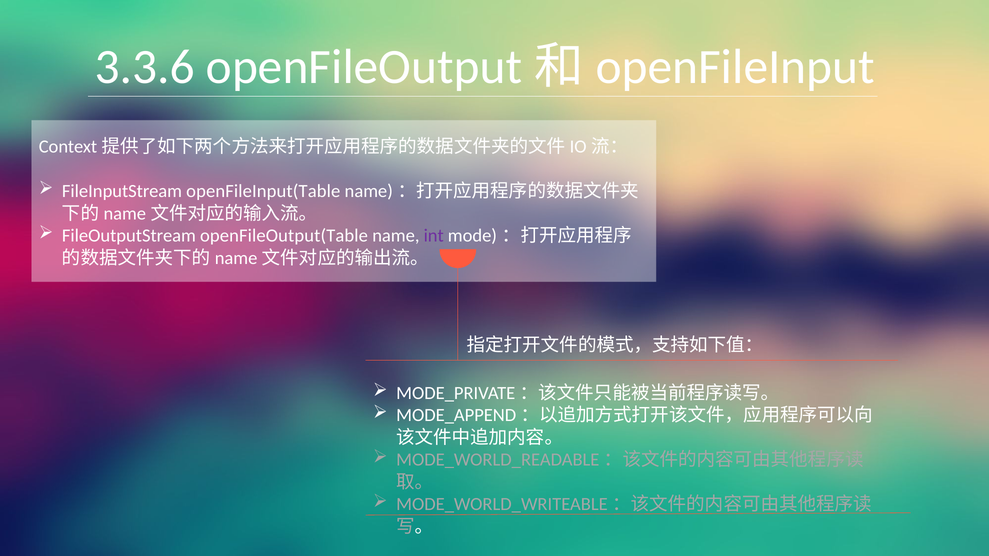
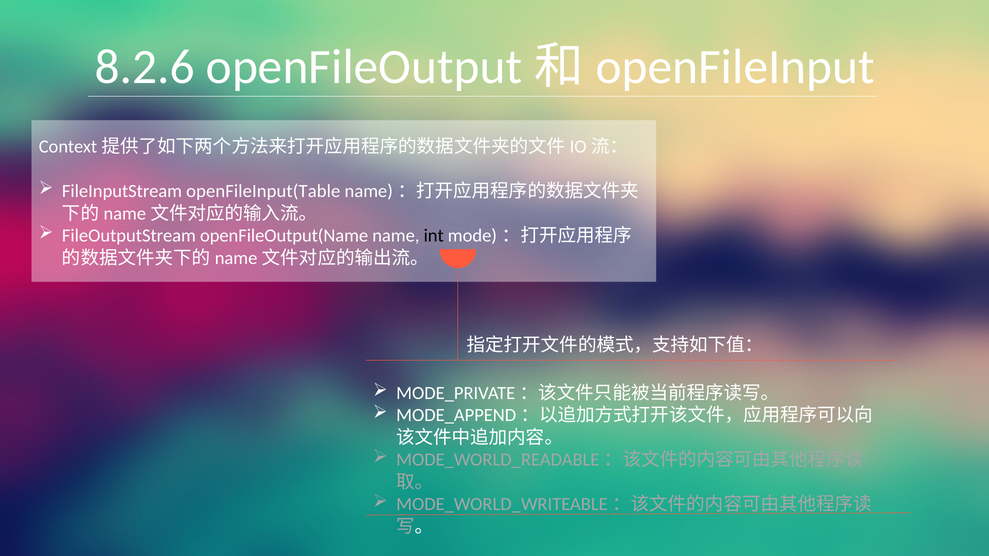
3.3.6: 3.3.6 -> 8.2.6
openFileOutput(Table: openFileOutput(Table -> openFileOutput(Name
int colour: purple -> black
